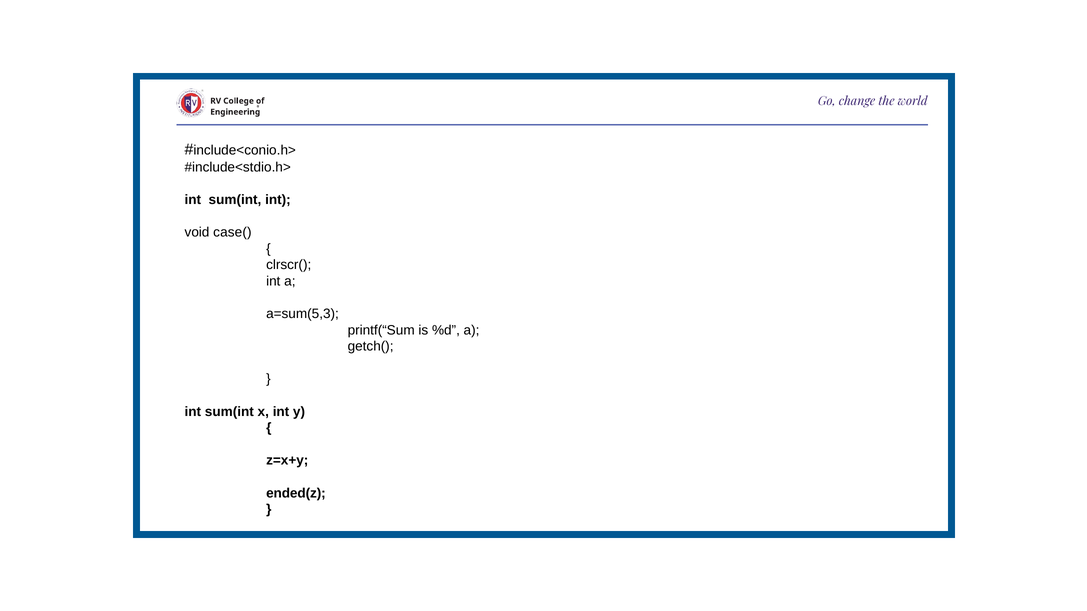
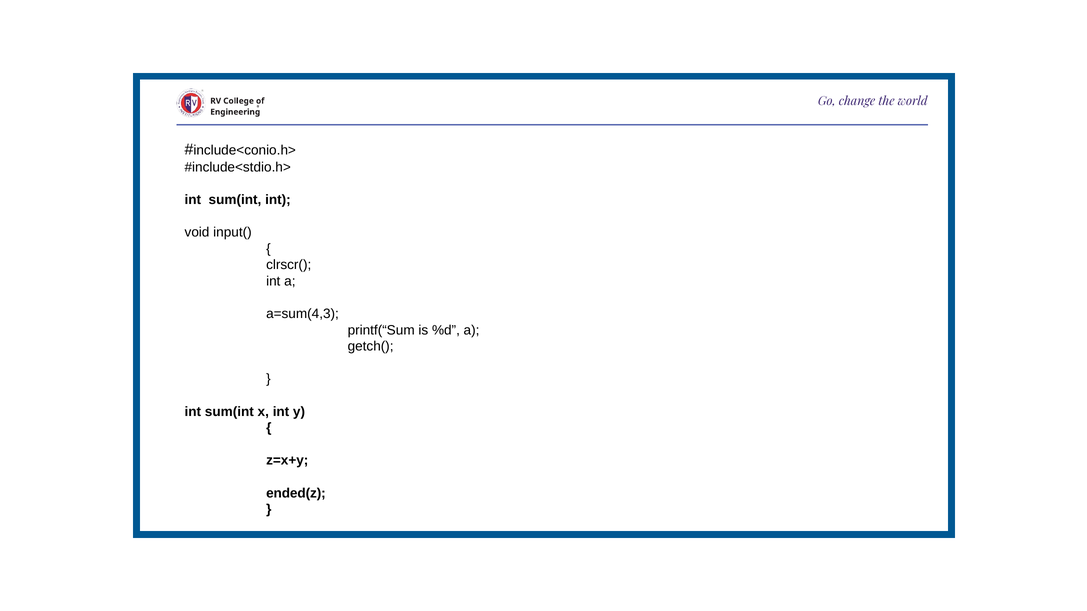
case(: case( -> input(
a=sum(5,3: a=sum(5,3 -> a=sum(4,3
